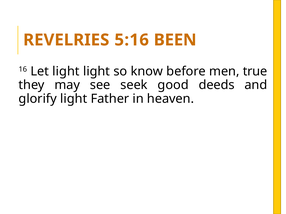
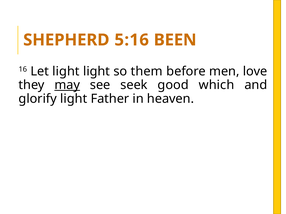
REVELRIES: REVELRIES -> SHEPHERD
know: know -> them
true: true -> love
may underline: none -> present
deeds: deeds -> which
